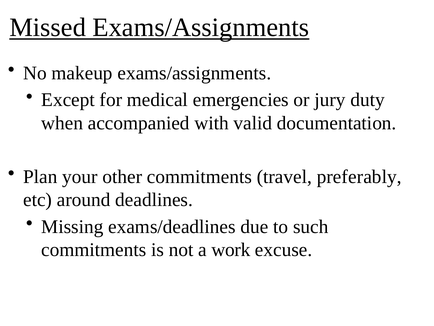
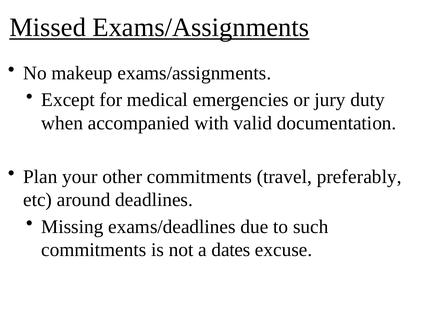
work: work -> dates
